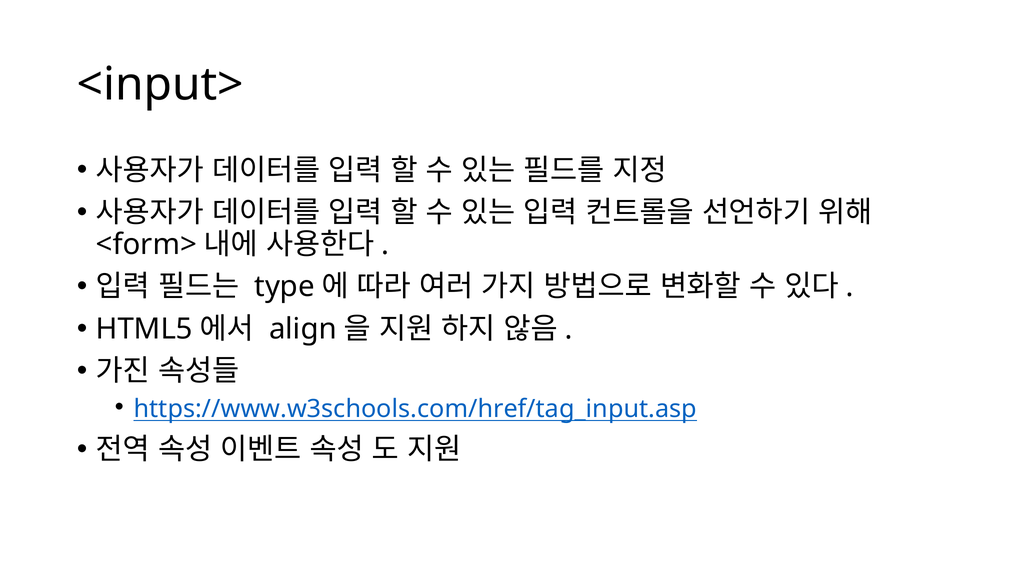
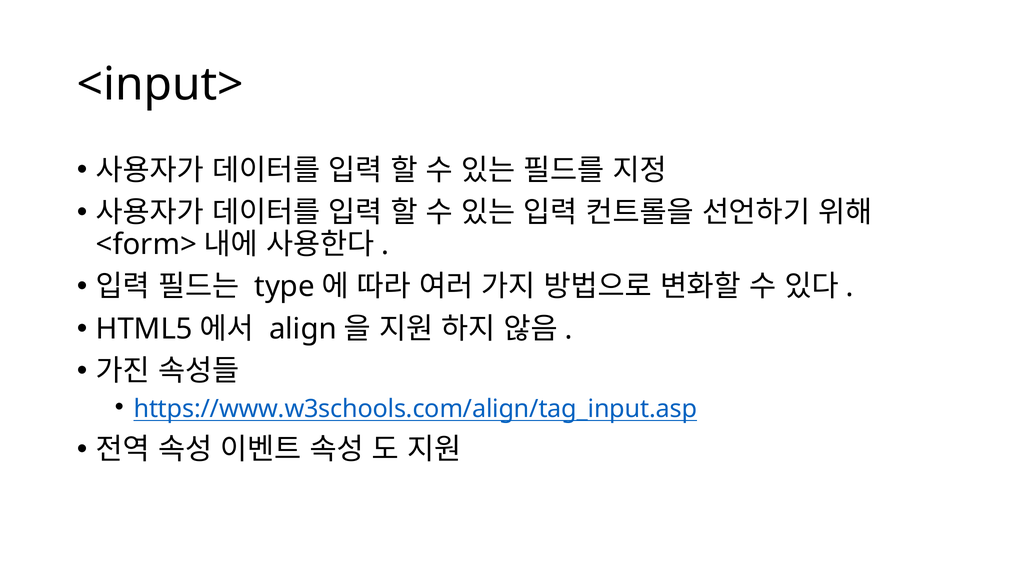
https://www.w3schools.com/href/tag_input.asp: https://www.w3schools.com/href/tag_input.asp -> https://www.w3schools.com/align/tag_input.asp
